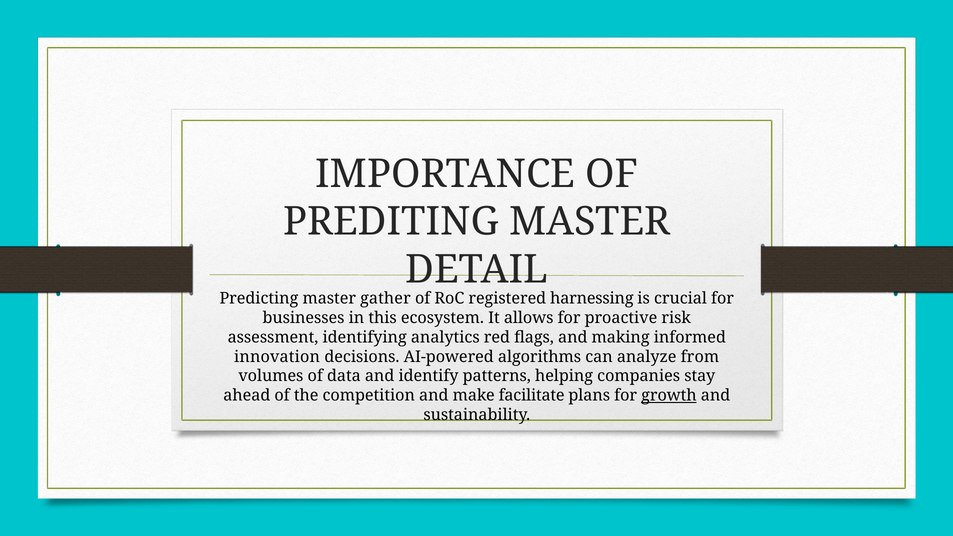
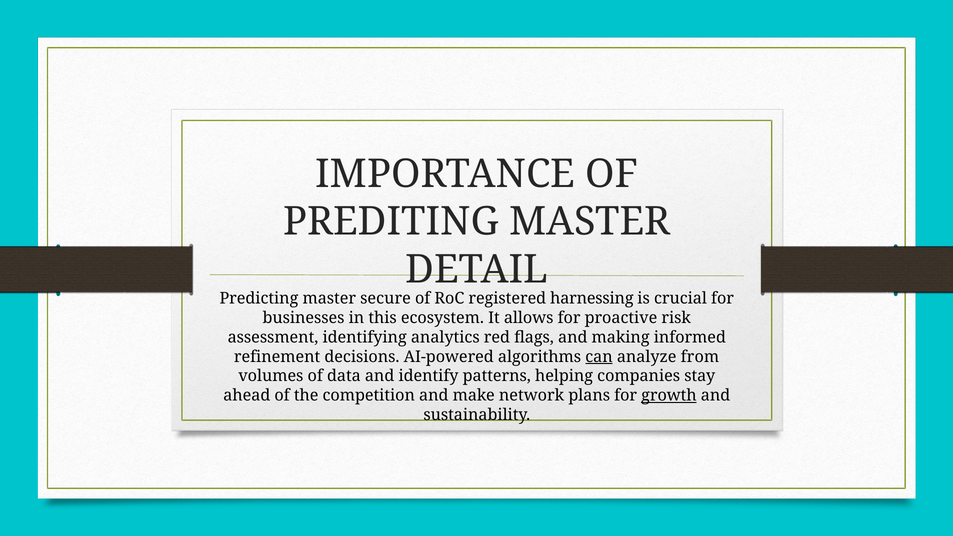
gather: gather -> secure
innovation: innovation -> refinement
can underline: none -> present
facilitate: facilitate -> network
